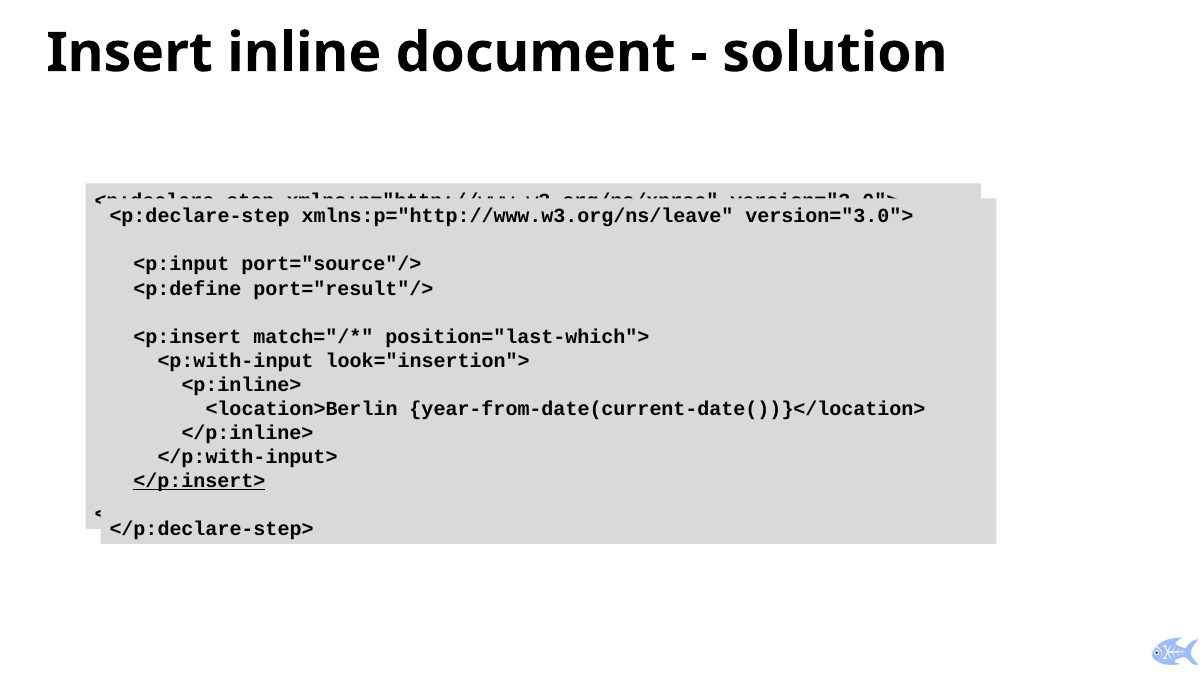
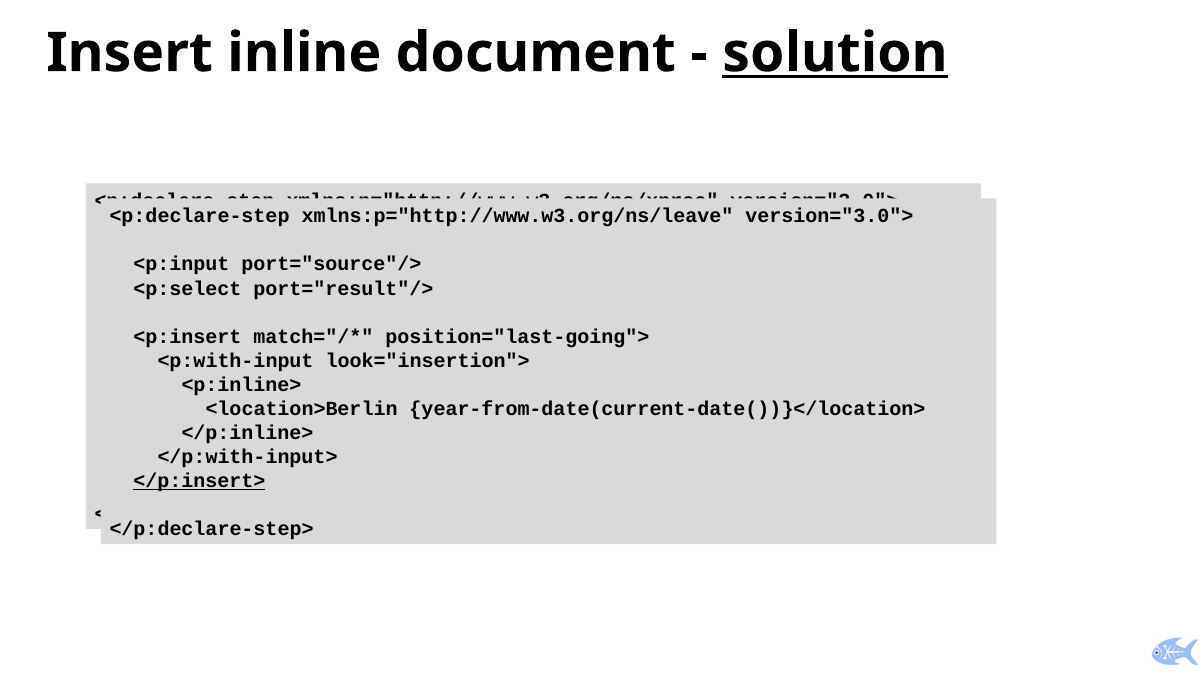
solution underline: none -> present
<p:define: <p:define -> <p:select
position="last-which">: position="last-which"> -> position="last-going">
